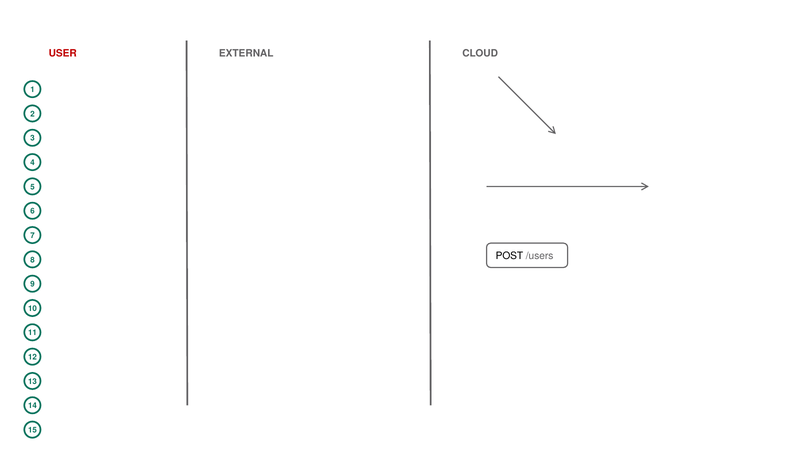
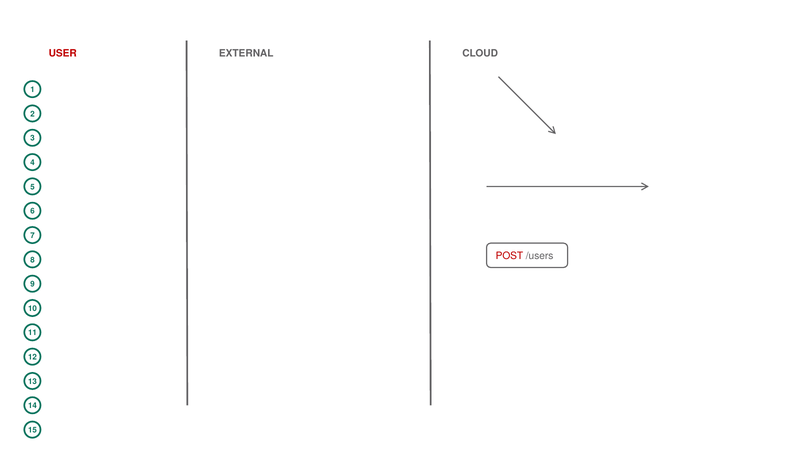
POST colour: black -> red
